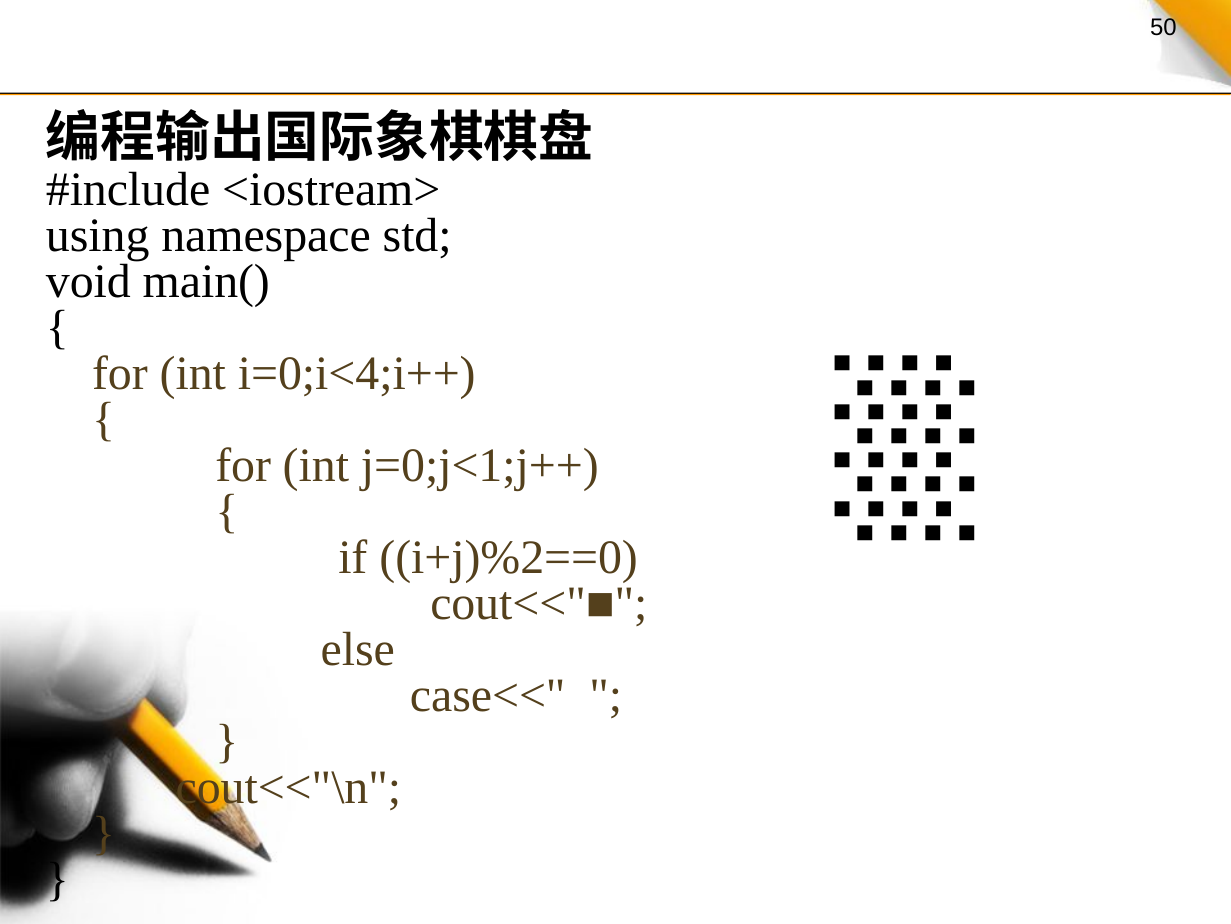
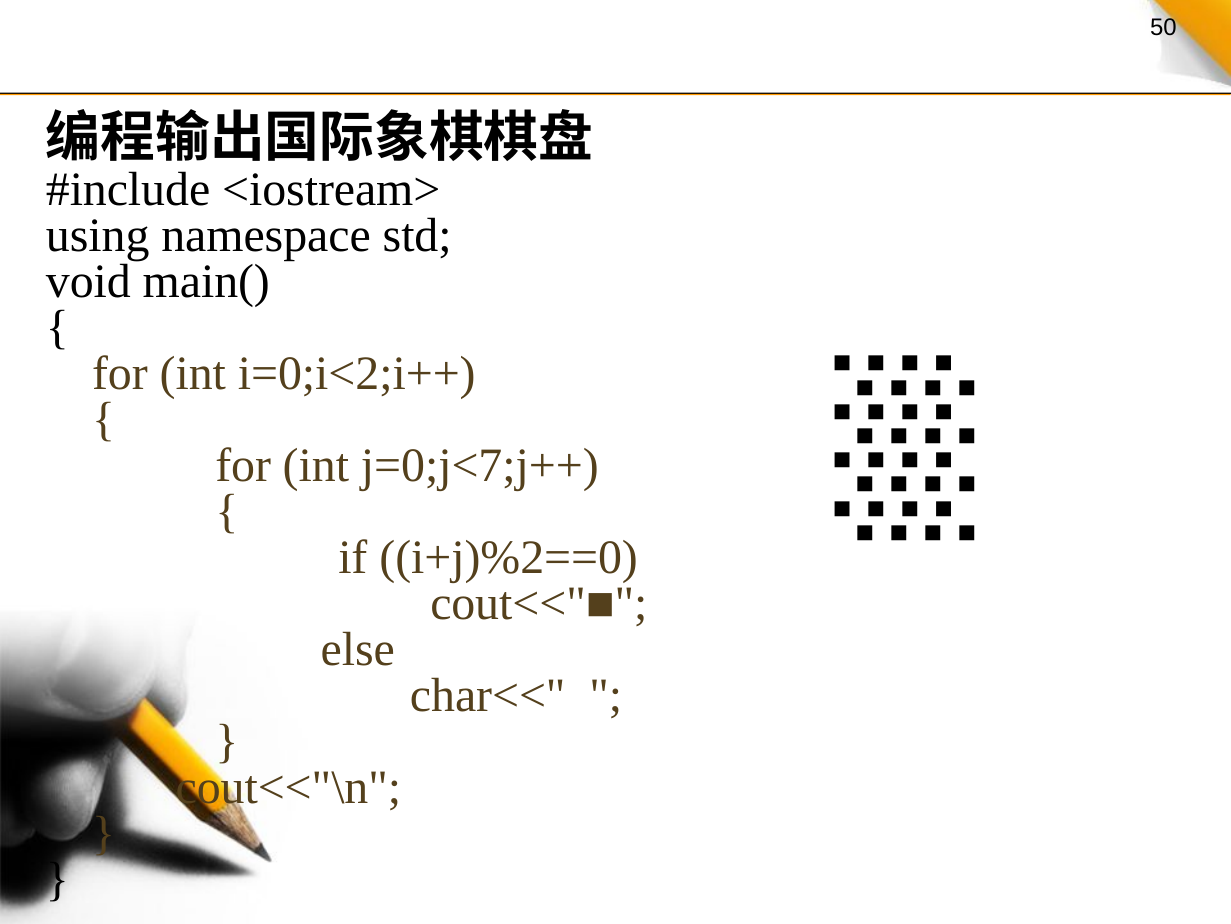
i=0;i<4;i++: i=0;i<4;i++ -> i=0;i<2;i++
j=0;j<1;j++: j=0;j<1;j++ -> j=0;j<7;j++
case<<: case<< -> char<<
